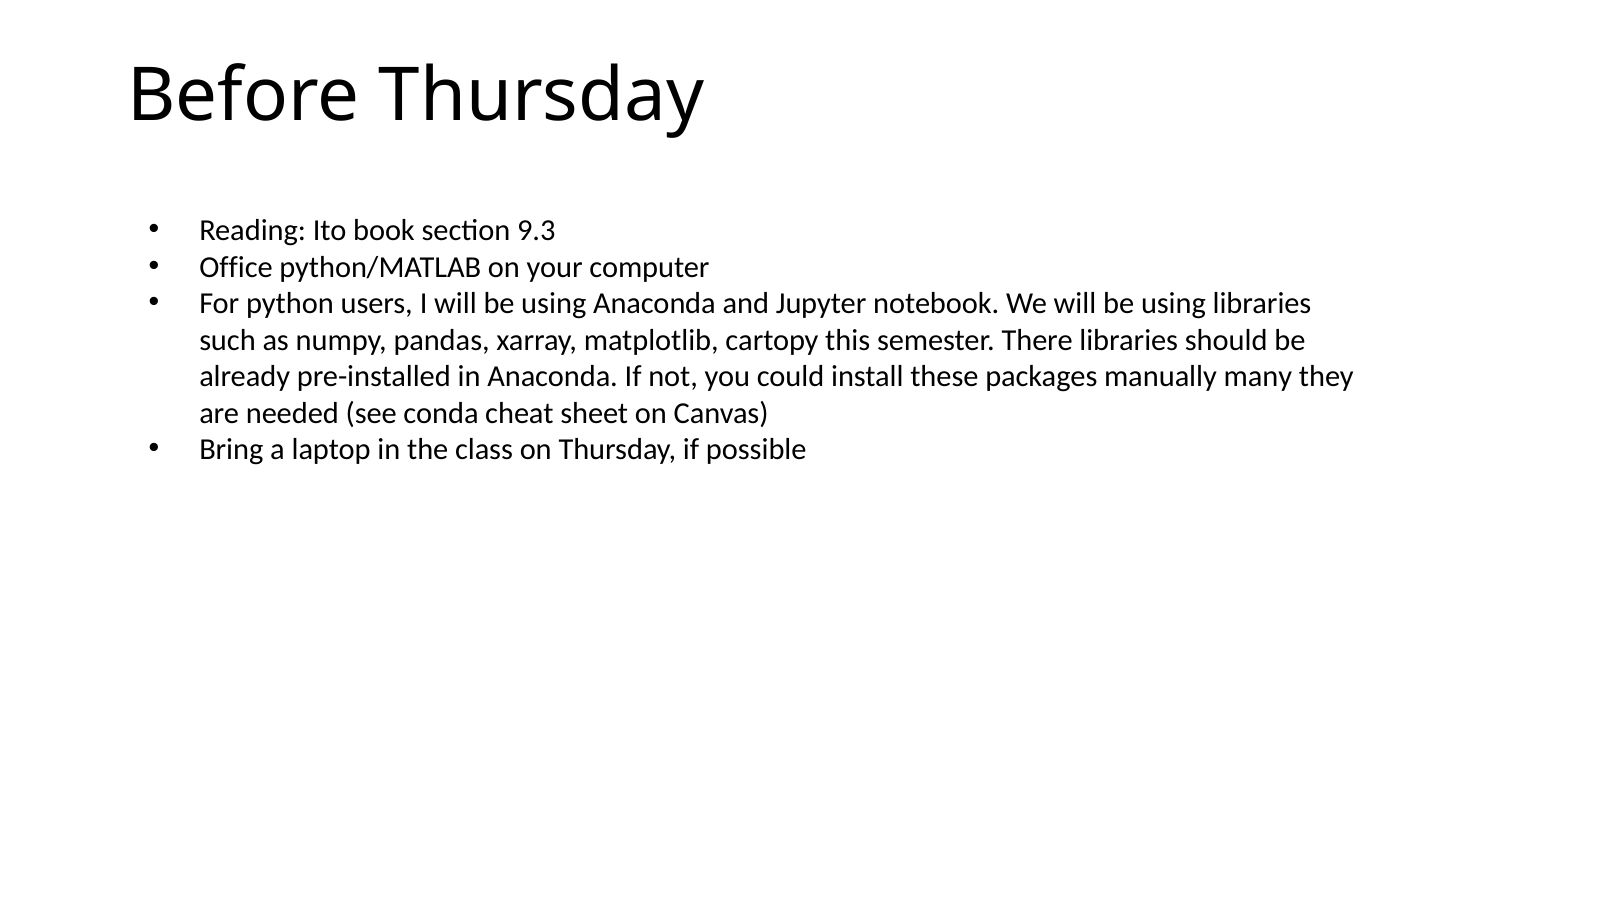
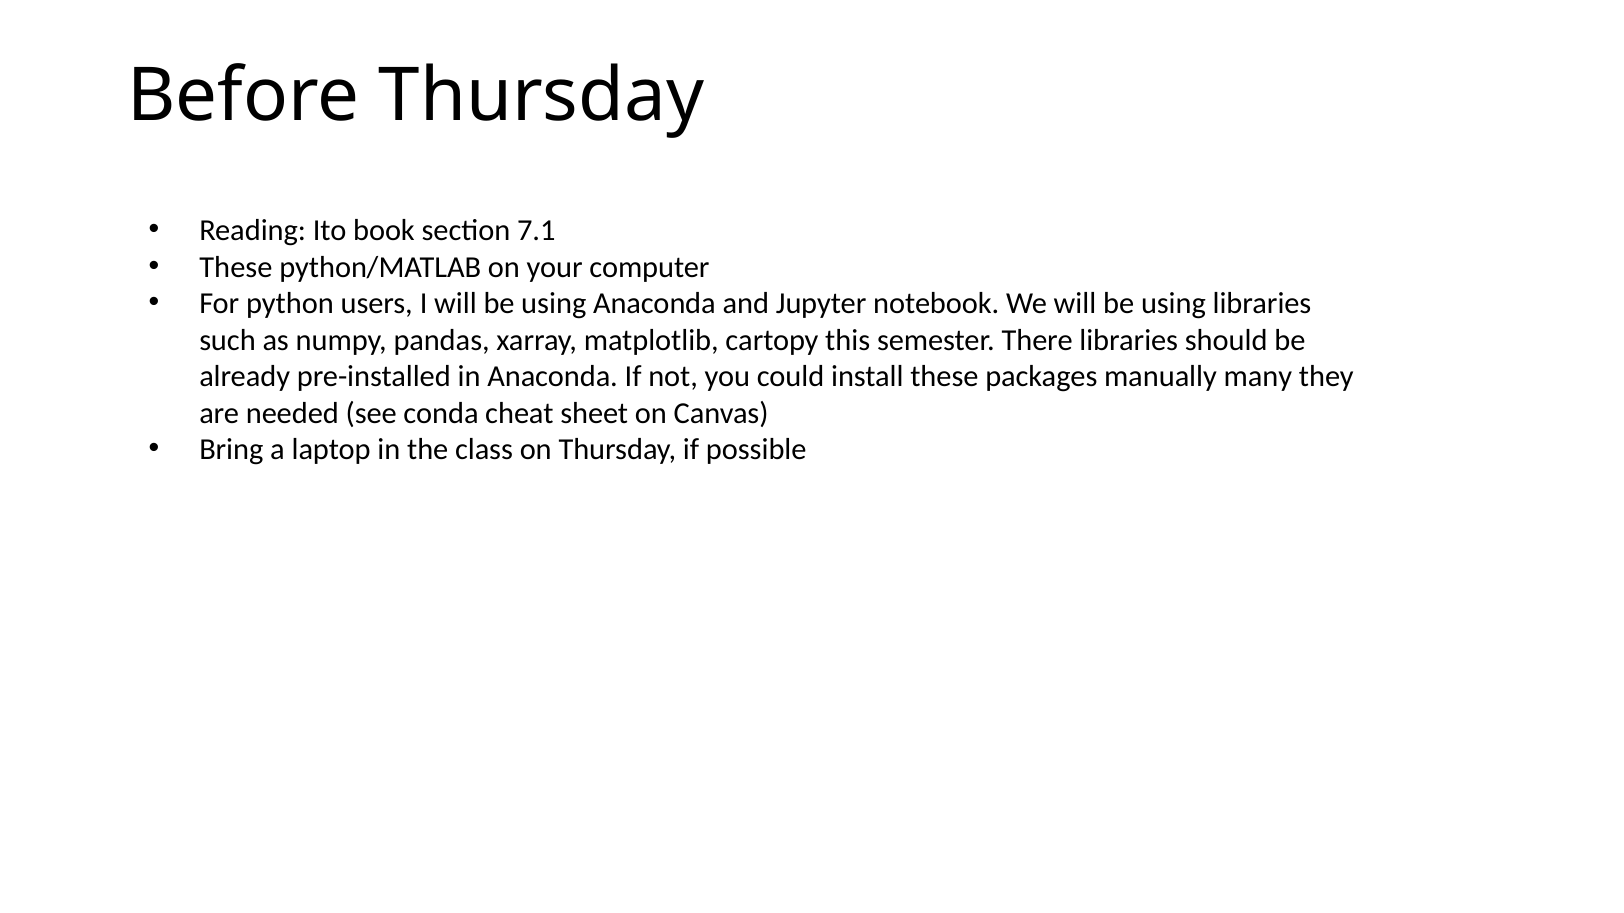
9.3: 9.3 -> 7.1
Office at (236, 267): Office -> These
